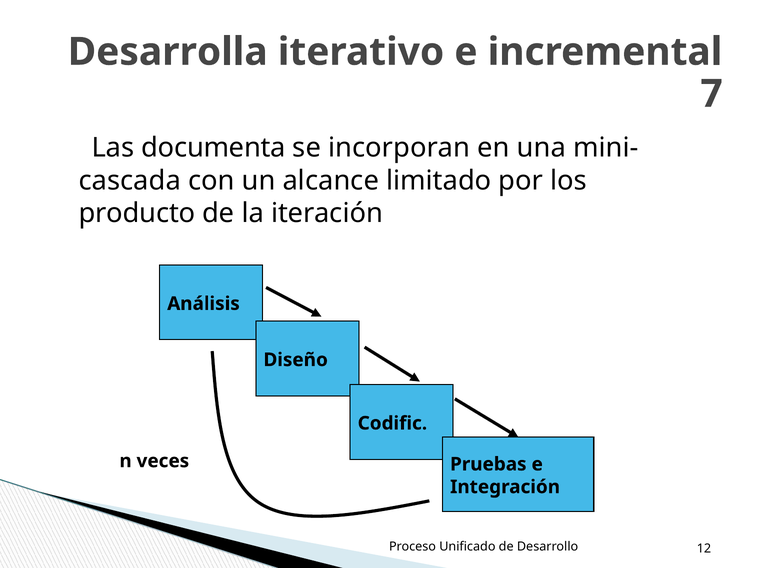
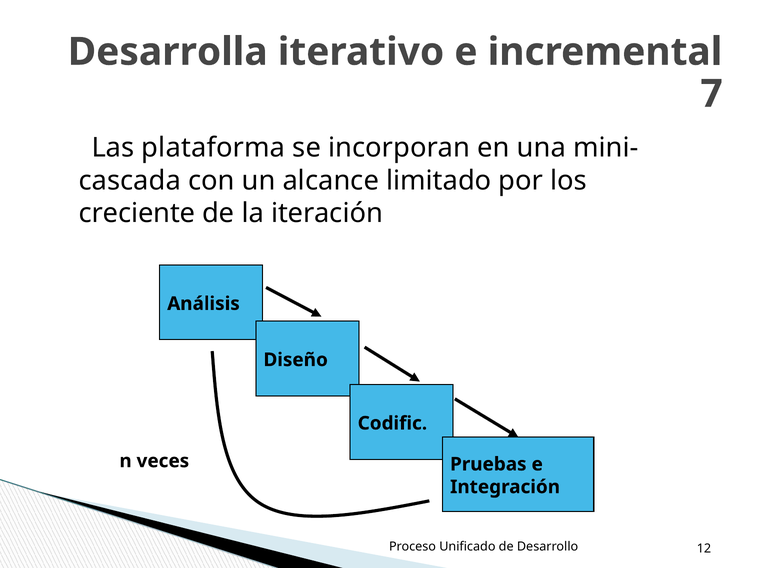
documenta: documenta -> plataforma
producto: producto -> creciente
